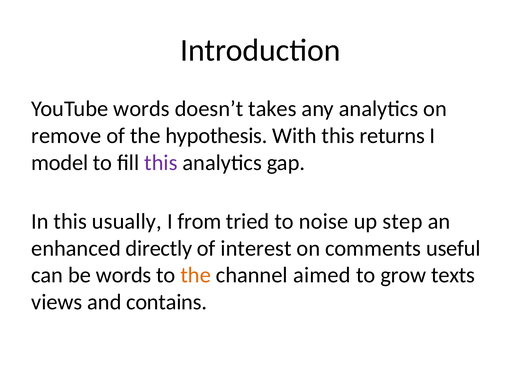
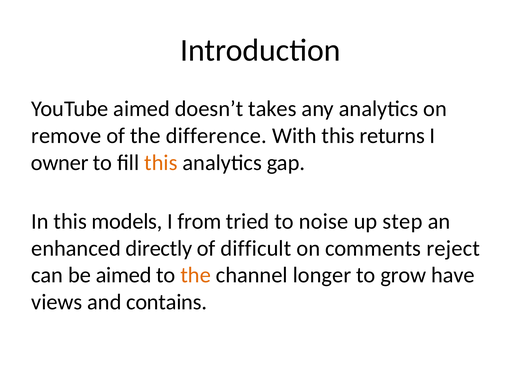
YouTube words: words -> aimed
hypothesis: hypothesis -> difference
model: model -> owner
this at (161, 163) colour: purple -> orange
usually: usually -> models
interest: interest -> difficult
useful: useful -> reject
be words: words -> aimed
aimed: aimed -> longer
texts: texts -> have
